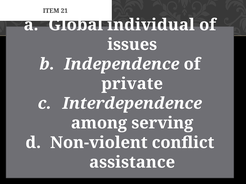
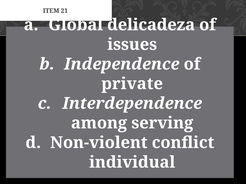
individual: individual -> delicadeza
assistance: assistance -> individual
